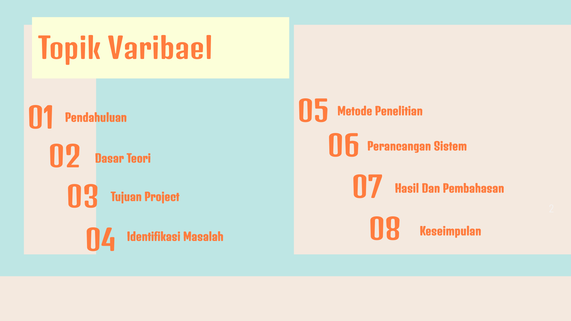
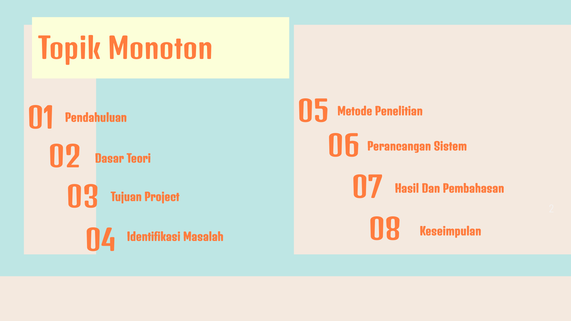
Varibael: Varibael -> Monoton
